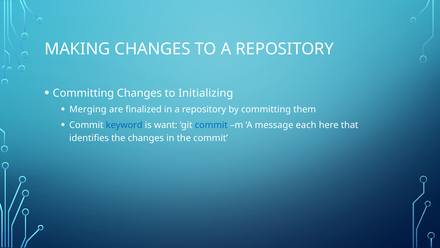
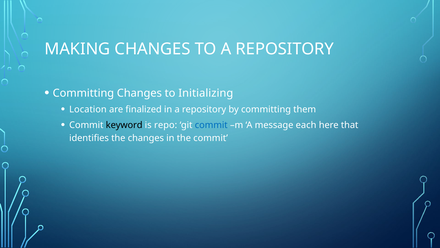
Merging: Merging -> Location
keyword colour: blue -> black
want: want -> repo
